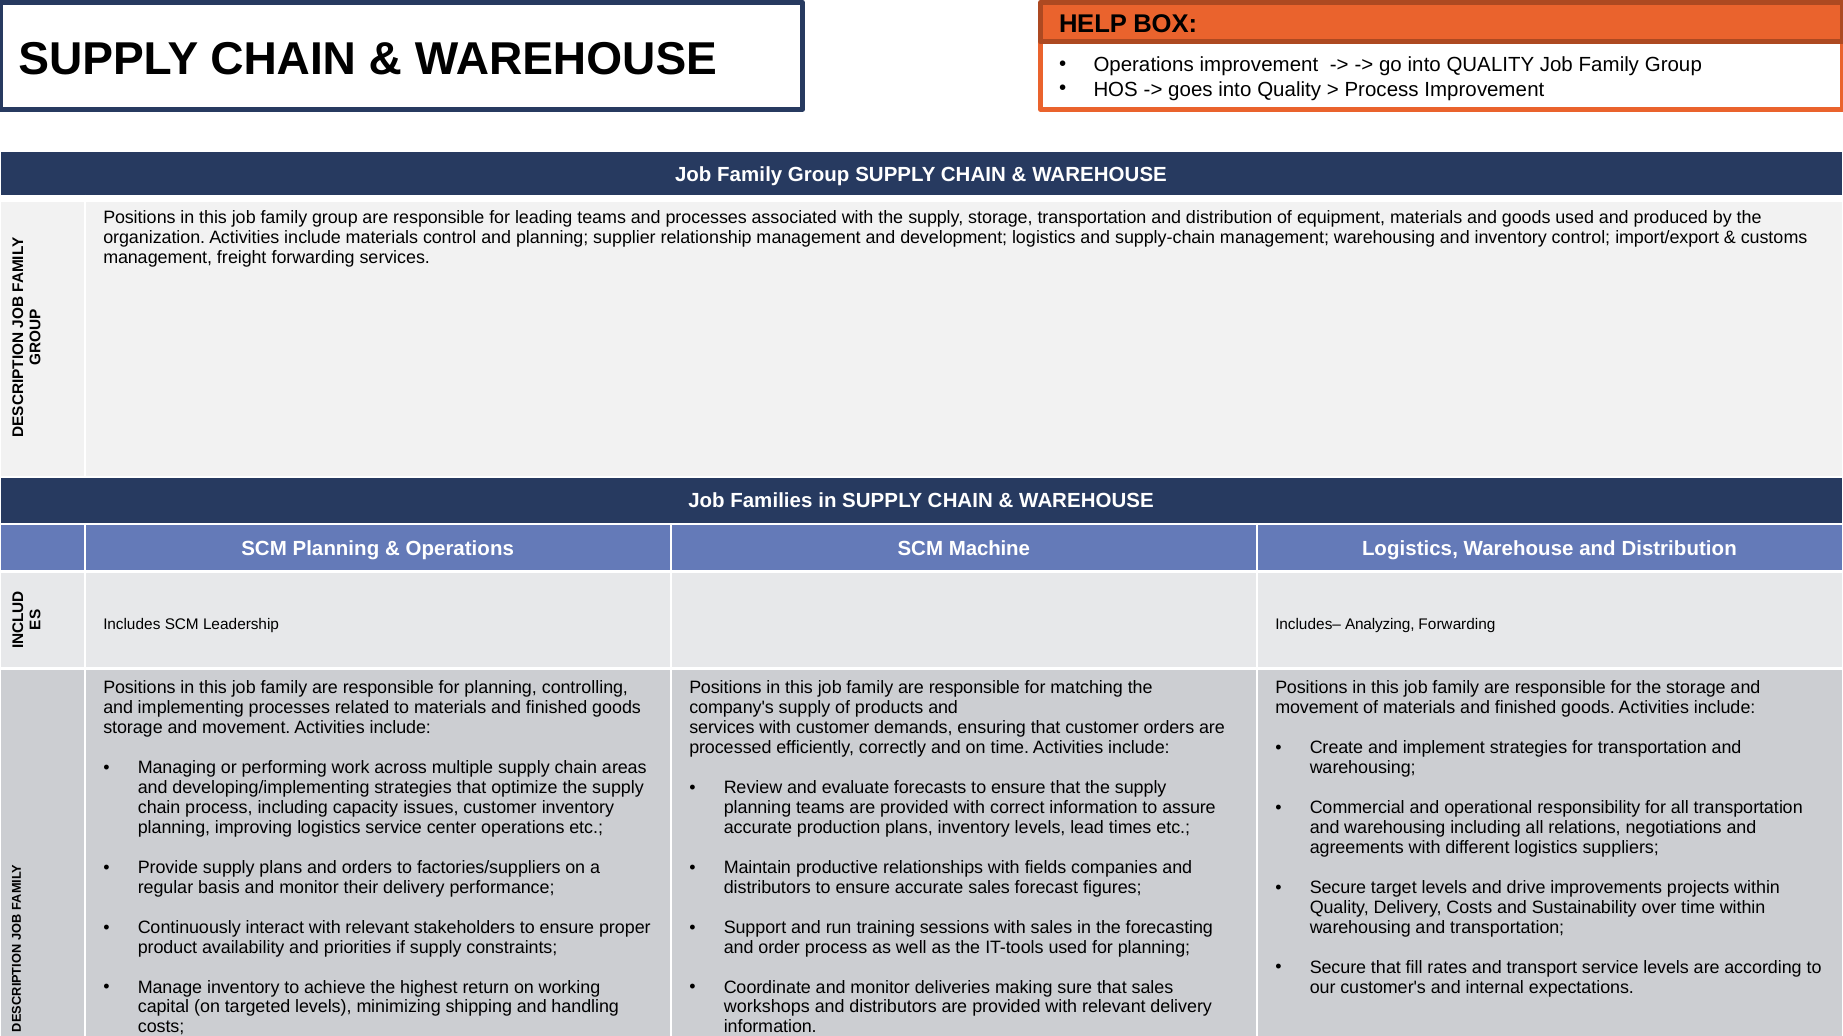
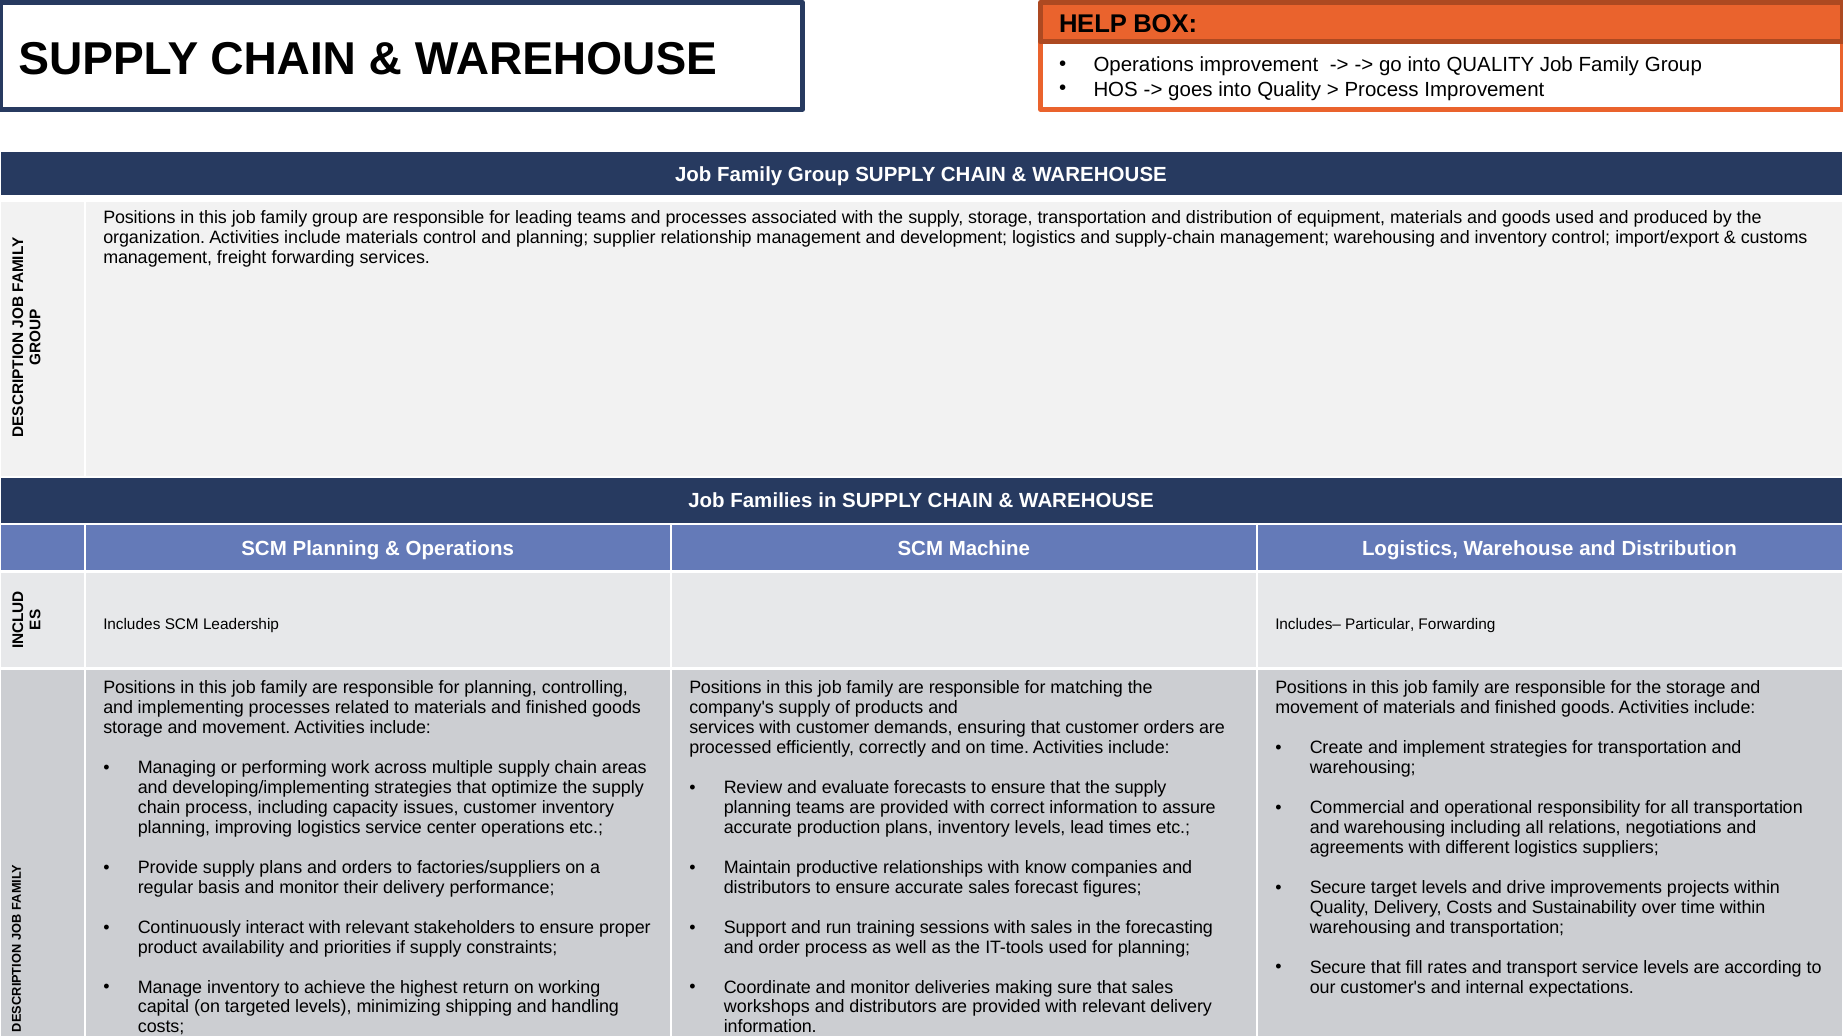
Analyzing: Analyzing -> Particular
fields: fields -> know
